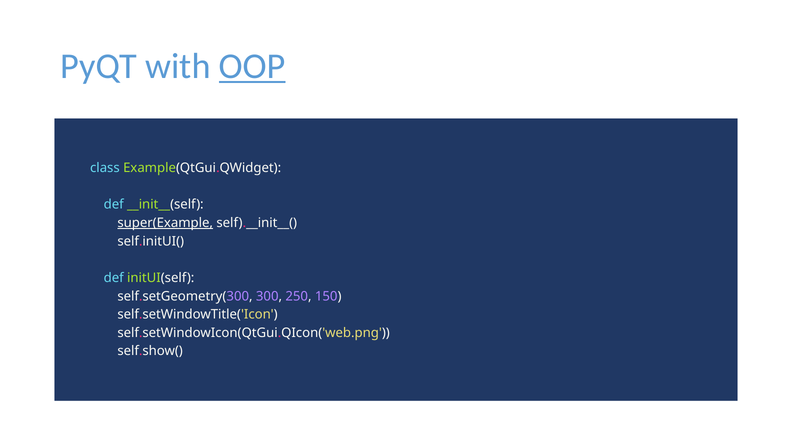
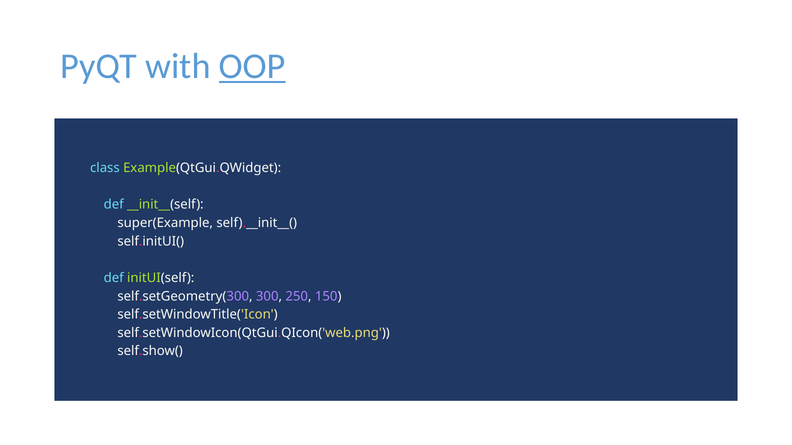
super(Example underline: present -> none
